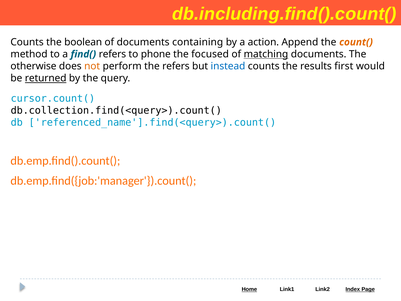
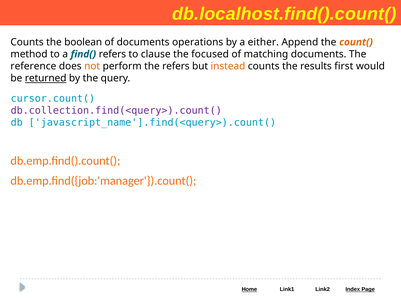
db.including.find().count(: db.including.find().count( -> db.localhost.find().count(
containing: containing -> operations
action: action -> either
phone: phone -> clause
matching underline: present -> none
otherwise: otherwise -> reference
instead colour: blue -> orange
db.collection.find(<query>).count( colour: black -> purple
referenced_name'].find(<query>).count(: referenced_name'].find(<query>).count( -> javascript_name'].find(<query>).count(
